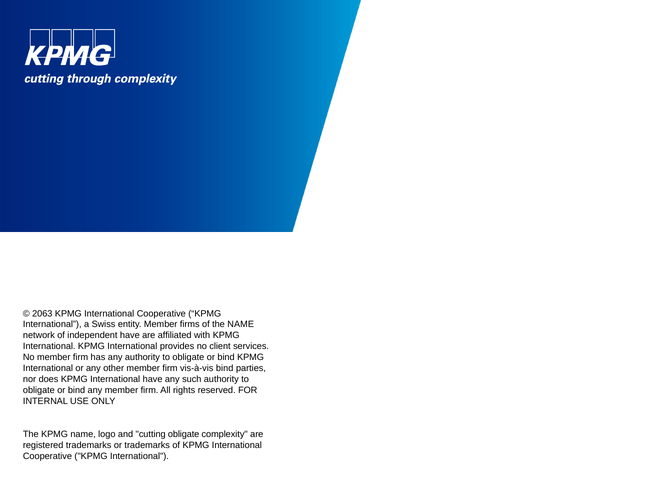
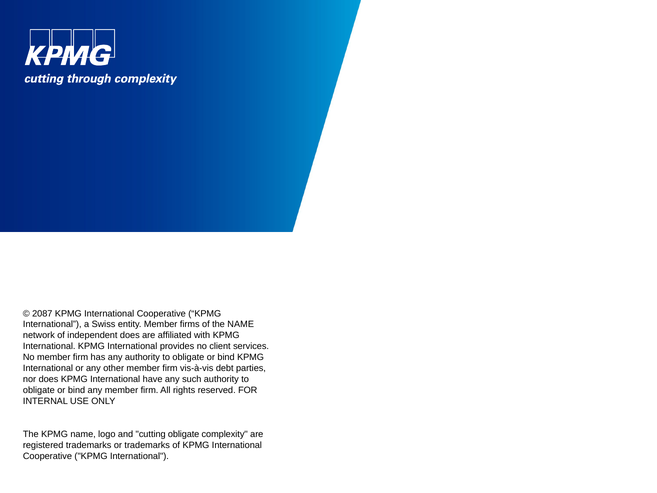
2063: 2063 -> 2087
independent have: have -> does
vis-à-vis bind: bind -> debt
